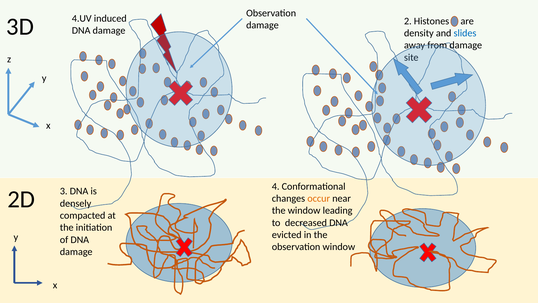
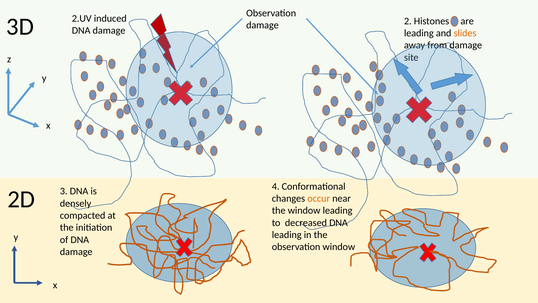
4.UV: 4.UV -> 2.UV
density at (419, 33): density -> leading
slides colour: blue -> orange
evicted at (287, 235): evicted -> leading
